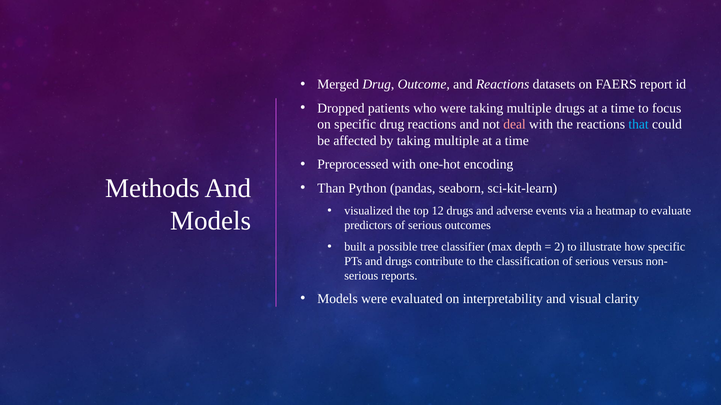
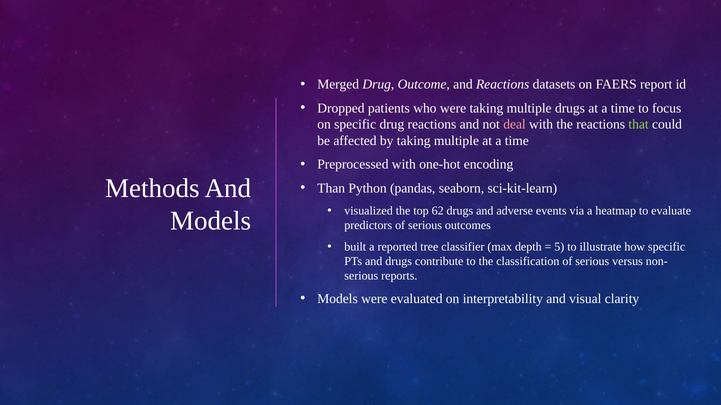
that colour: light blue -> light green
12: 12 -> 62
possible: possible -> reported
2: 2 -> 5
